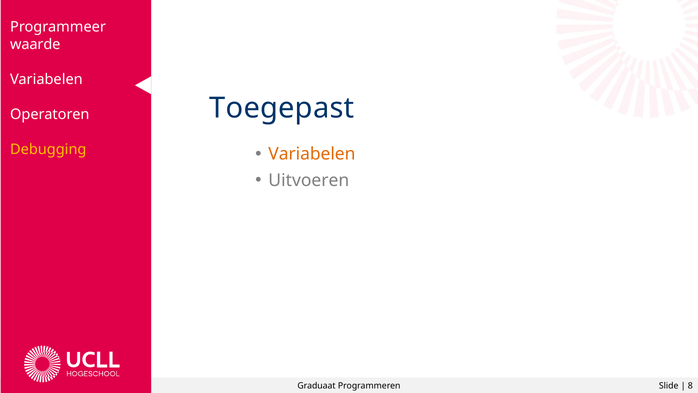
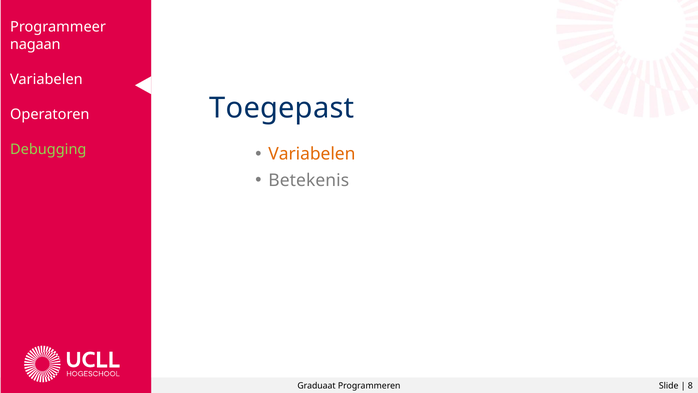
waarde: waarde -> nagaan
Debugging colour: yellow -> light green
Uitvoeren: Uitvoeren -> Betekenis
